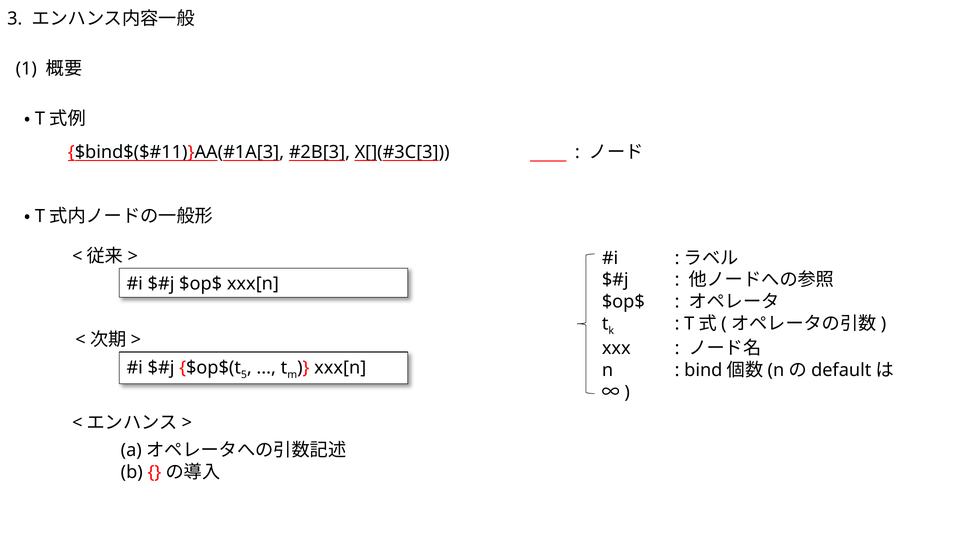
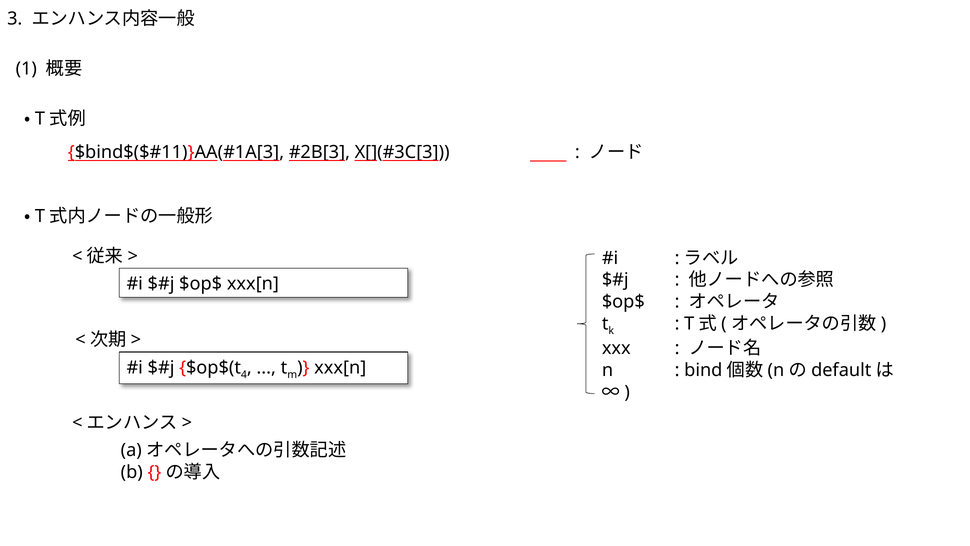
5: 5 -> 4
